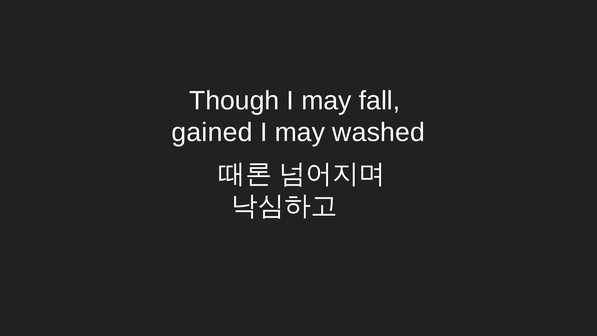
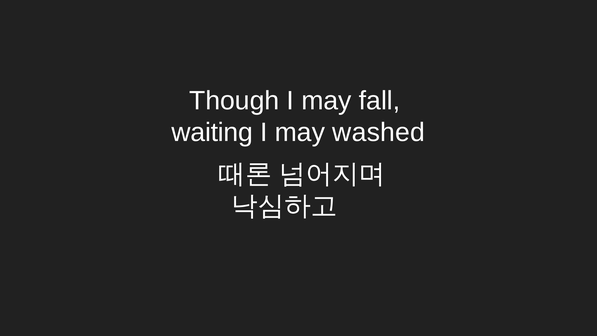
gained: gained -> waiting
